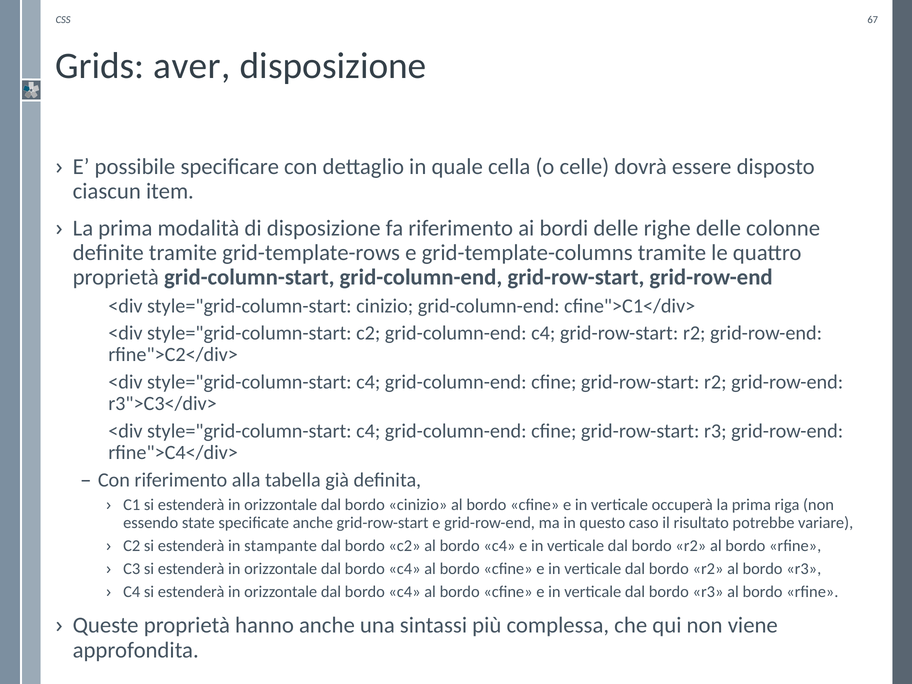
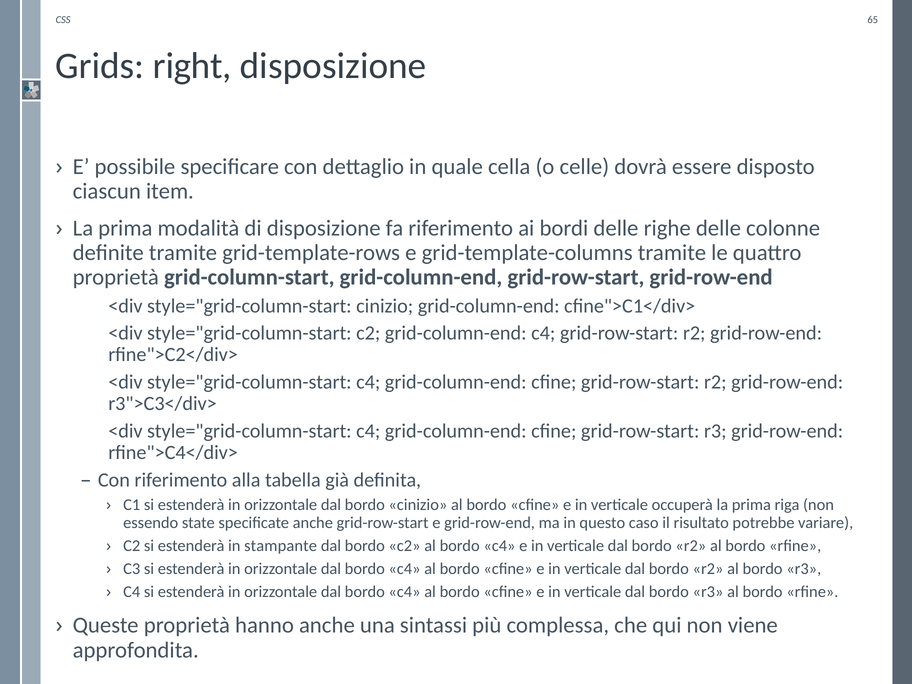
67: 67 -> 65
aver: aver -> right
